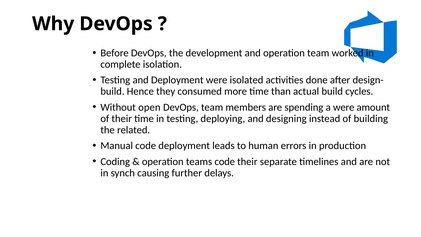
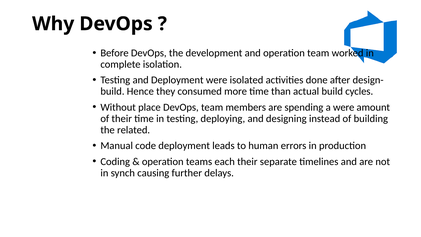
open: open -> place
teams code: code -> each
